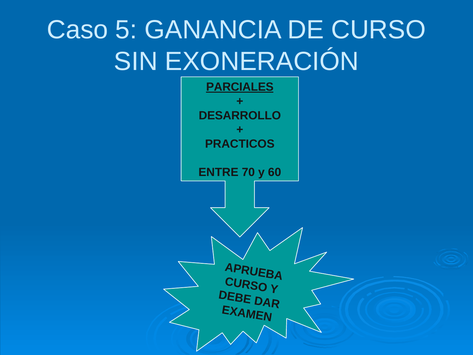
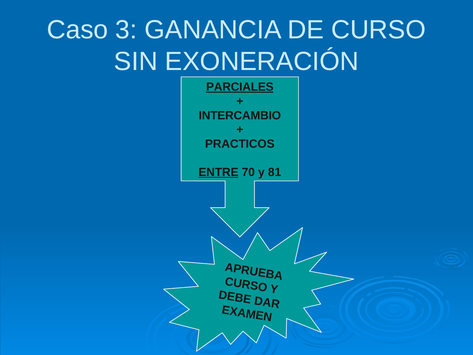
5: 5 -> 3
DESARROLLO: DESARROLLO -> INTERCAMBIO
ENTRE underline: none -> present
60: 60 -> 81
